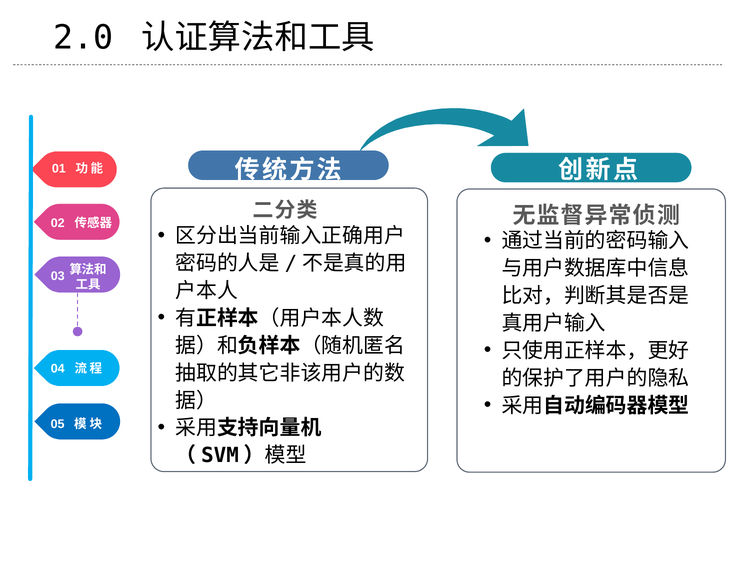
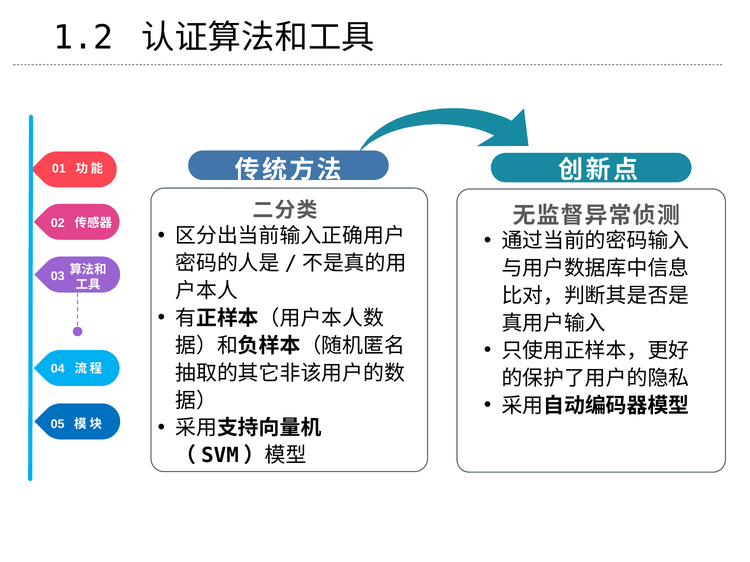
2.0: 2.0 -> 1.2
